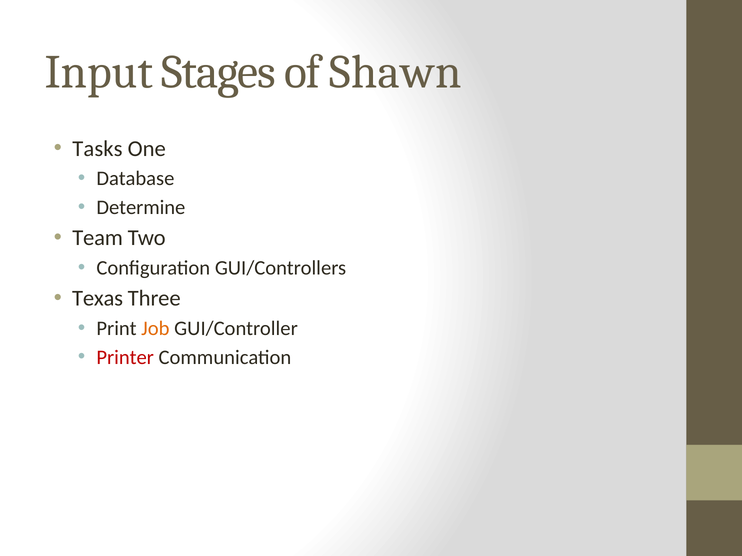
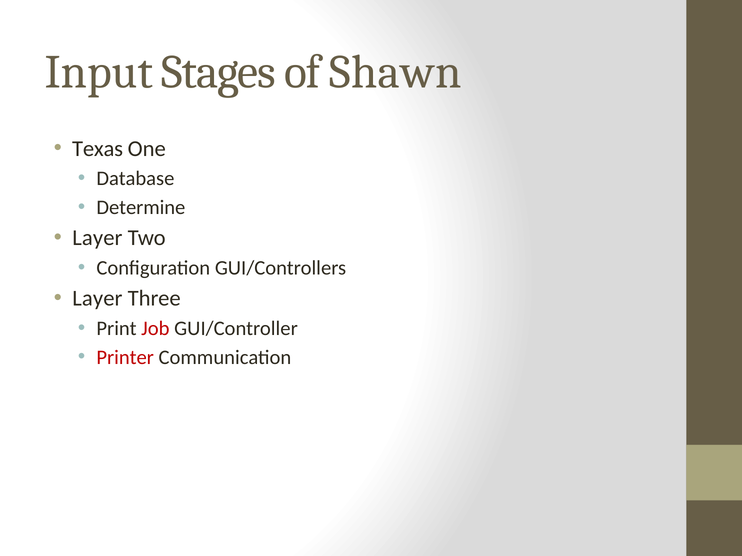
Tasks: Tasks -> Texas
Team at (98, 238): Team -> Layer
Texas at (98, 299): Texas -> Layer
Job colour: orange -> red
